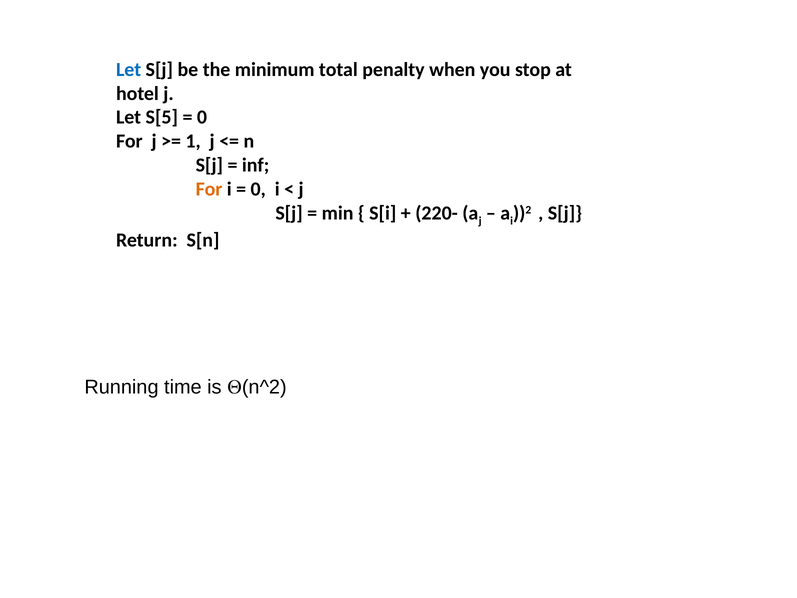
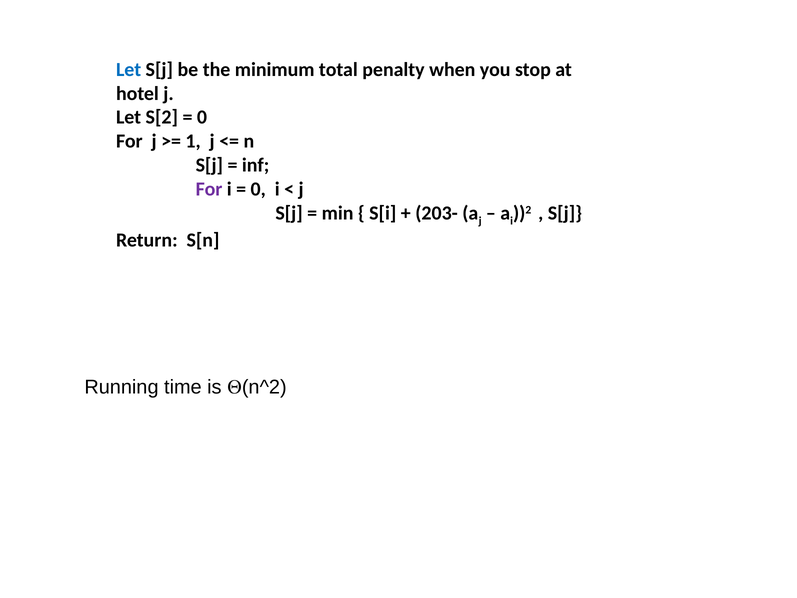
S[5: S[5 -> S[2
For at (209, 189) colour: orange -> purple
220-: 220- -> 203-
